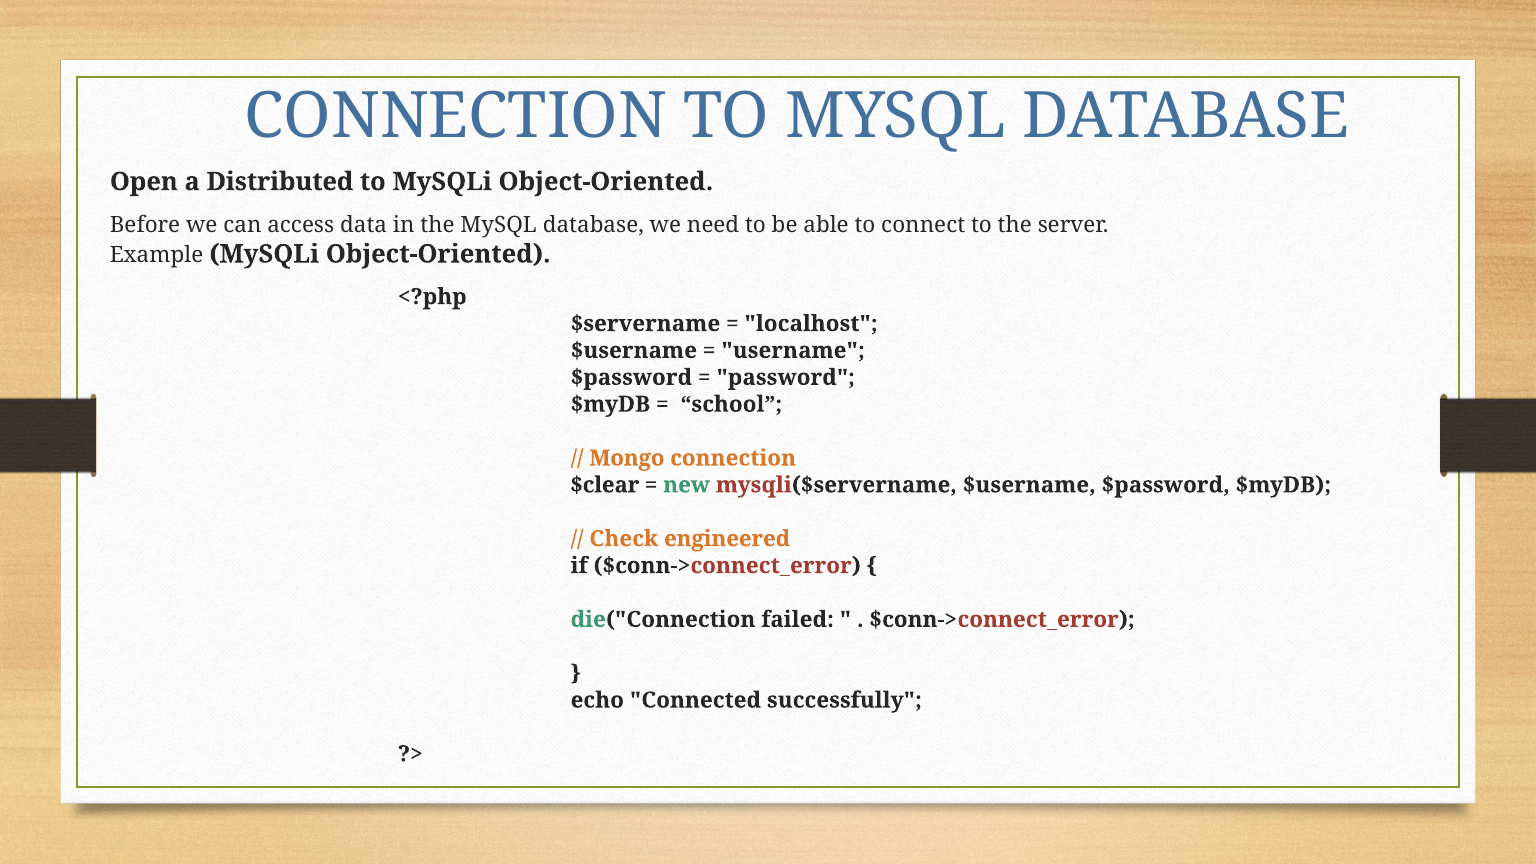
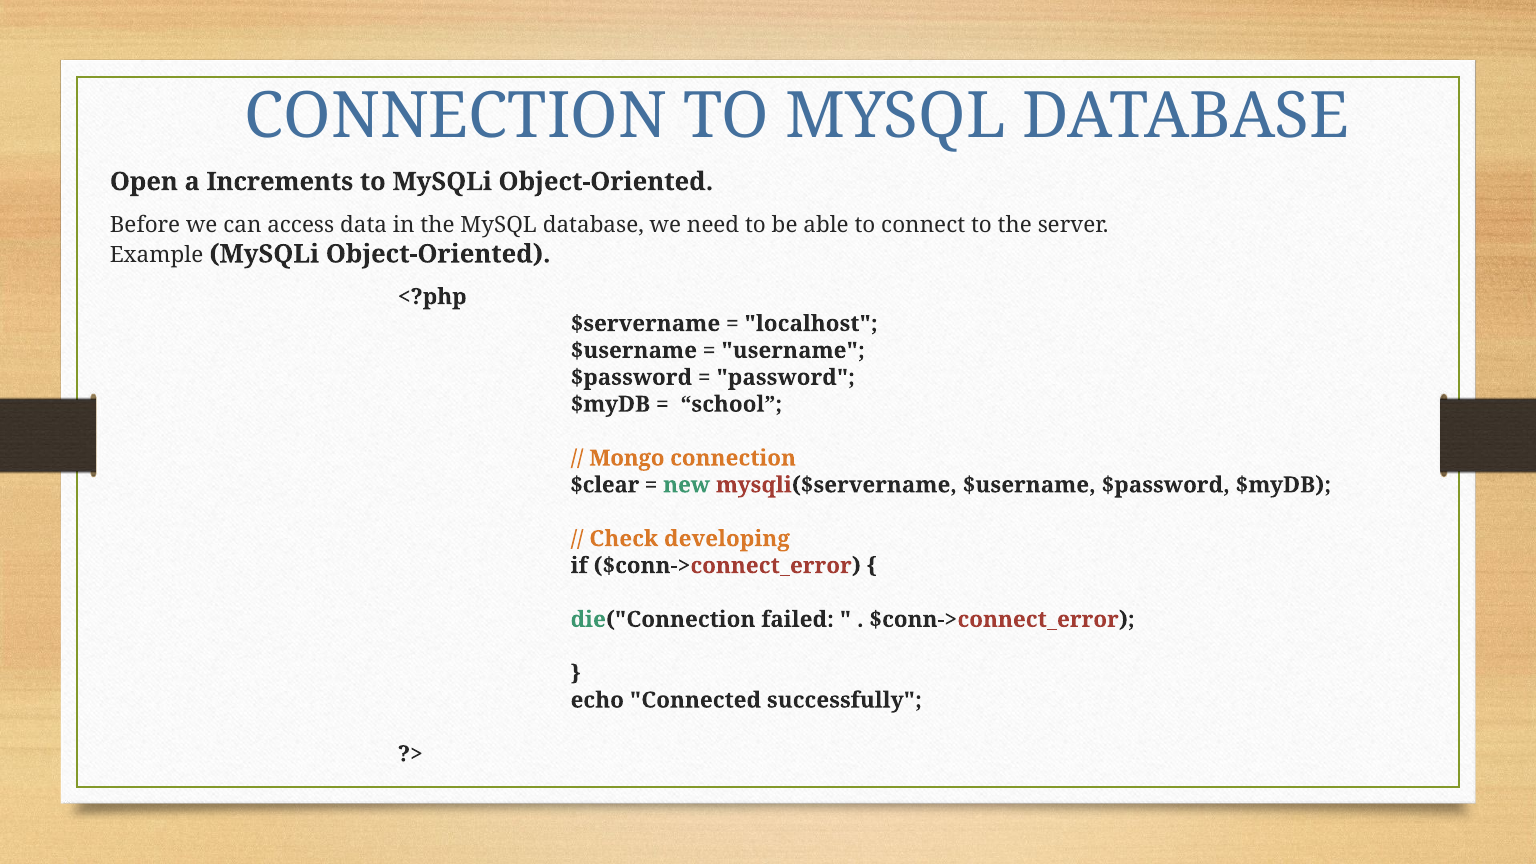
Distributed: Distributed -> Increments
engineered: engineered -> developing
